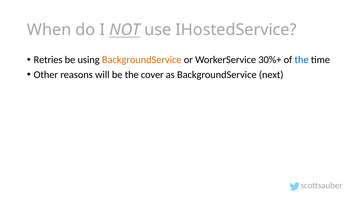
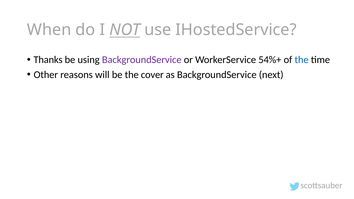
Retries: Retries -> Thanks
BackgroundService at (142, 60) colour: orange -> purple
30%+: 30%+ -> 54%+
